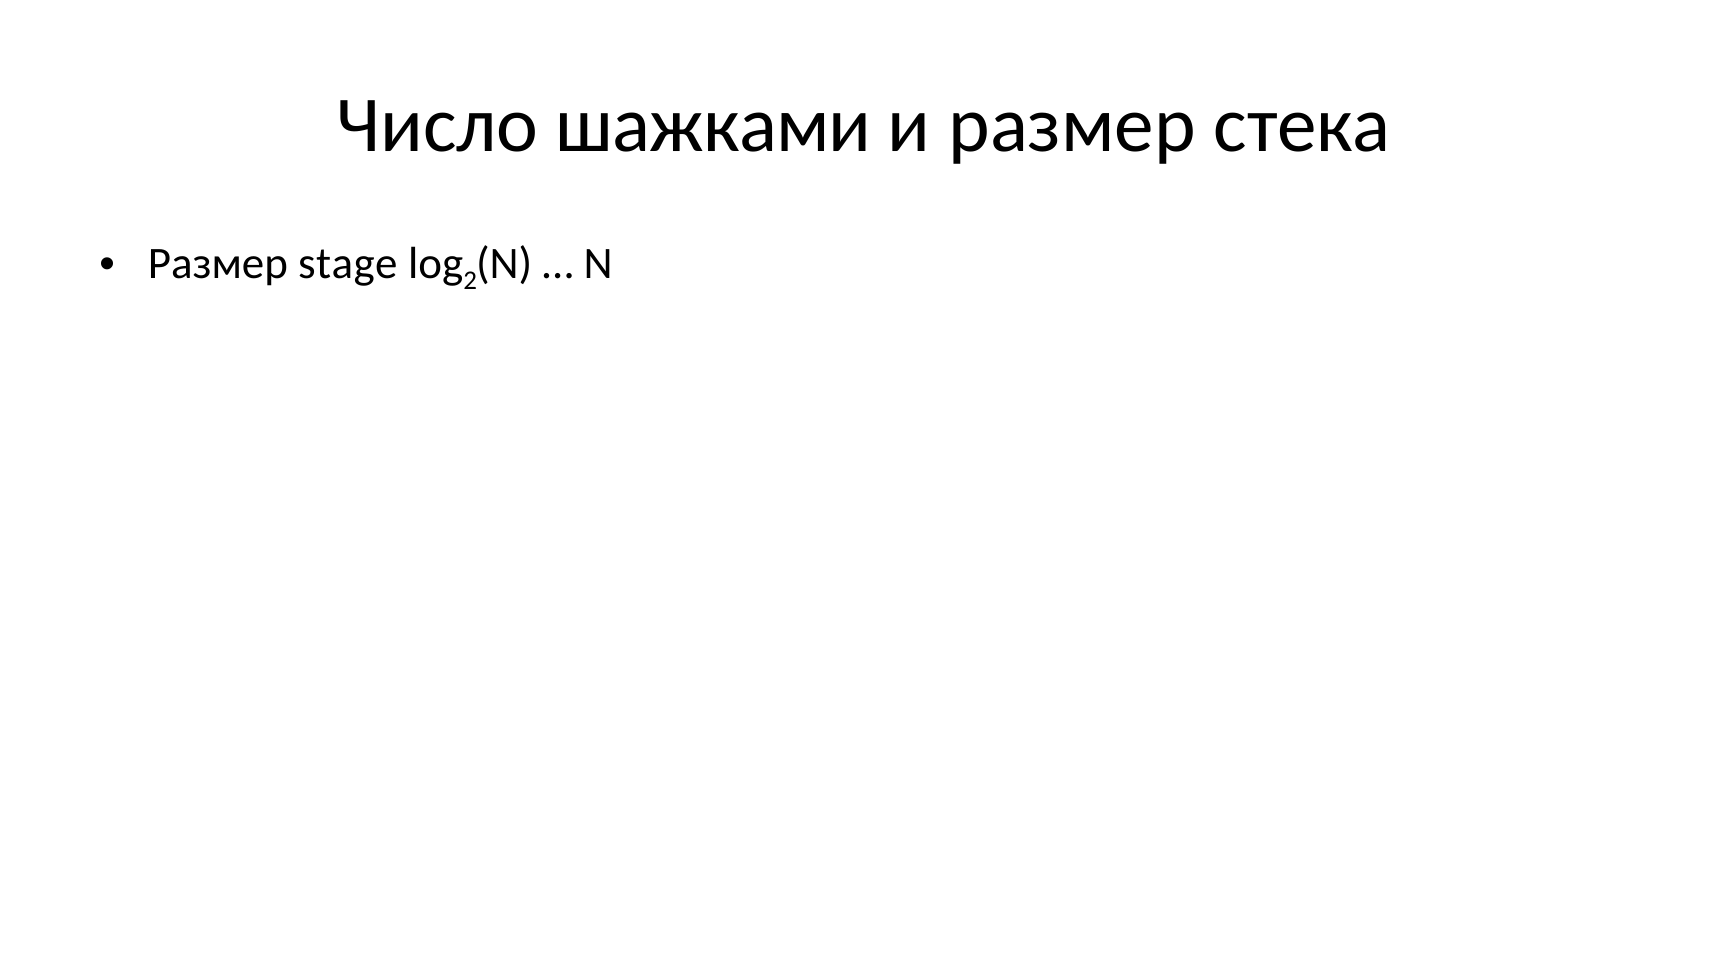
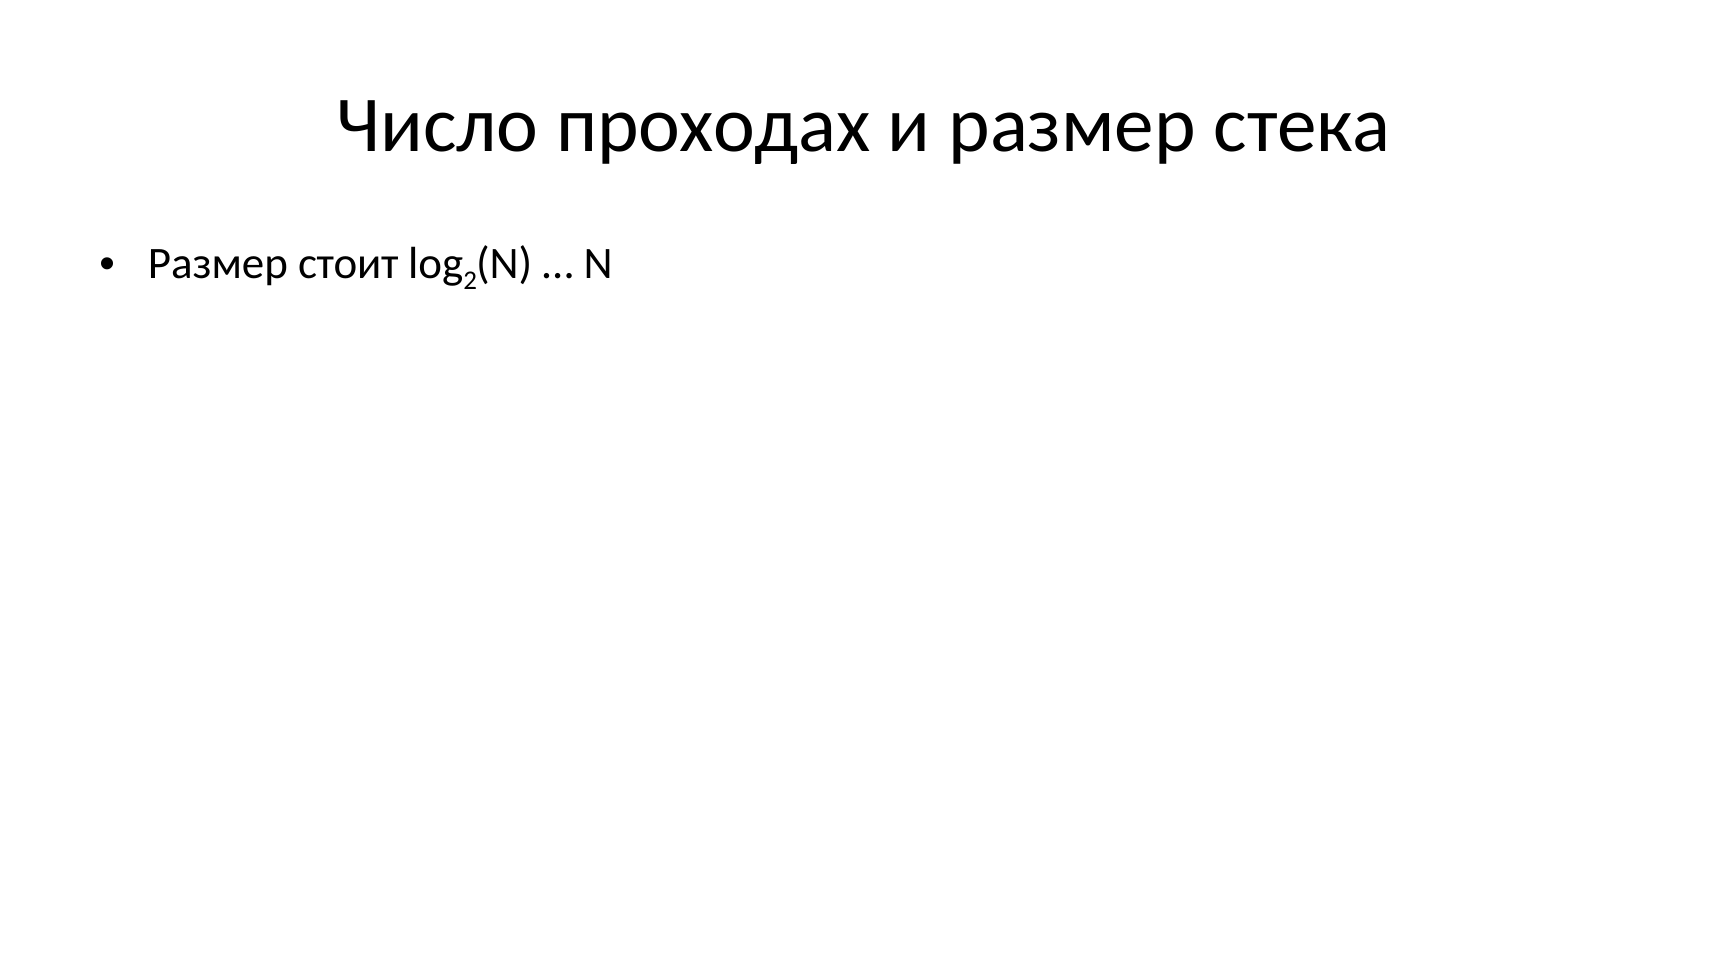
шажками: шажками -> проходах
stage: stage -> стоит
